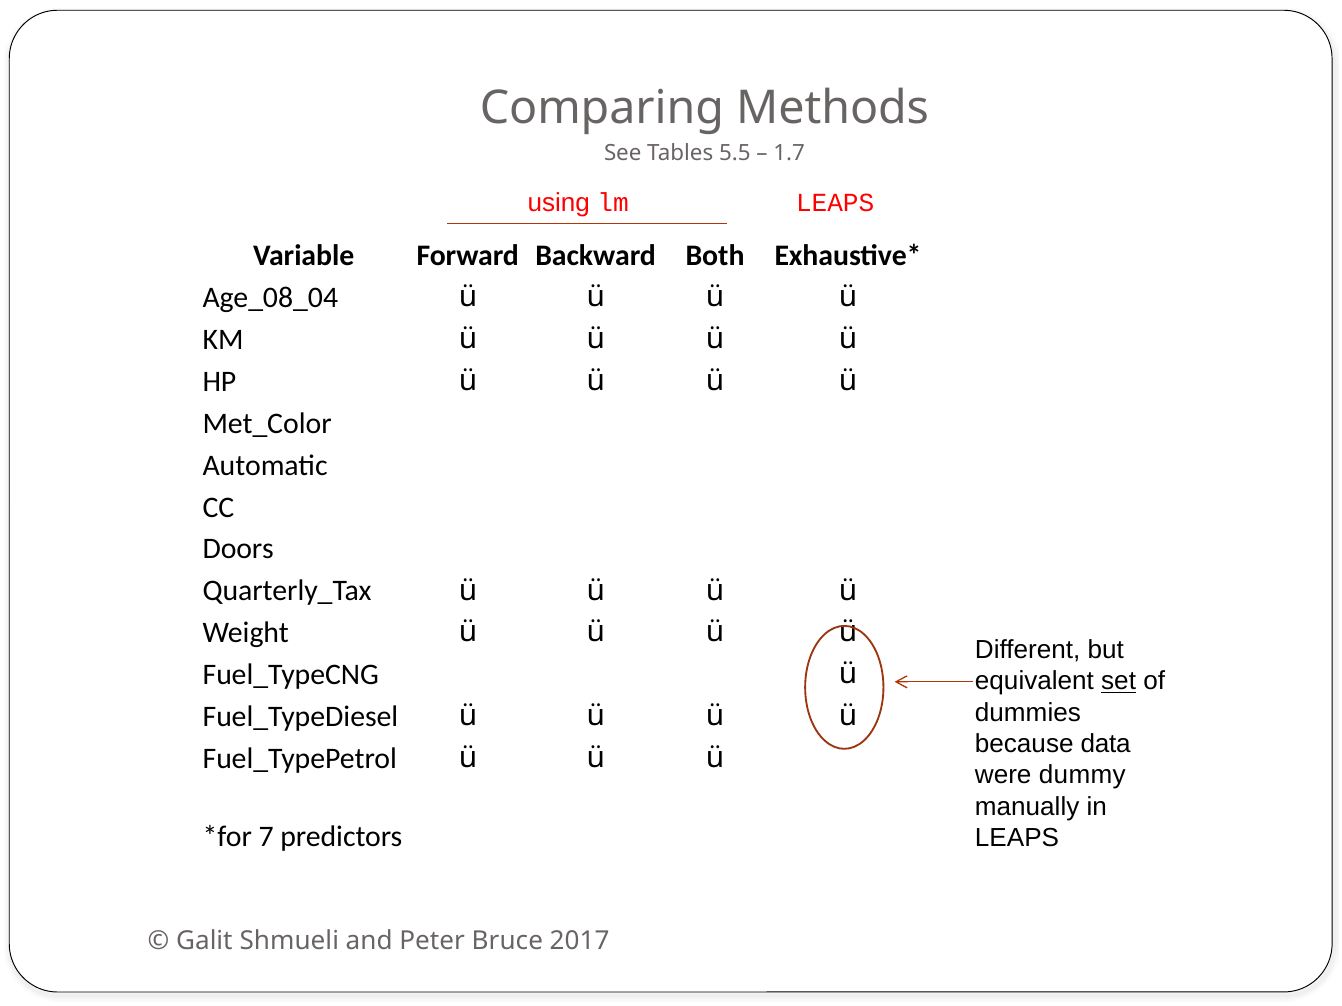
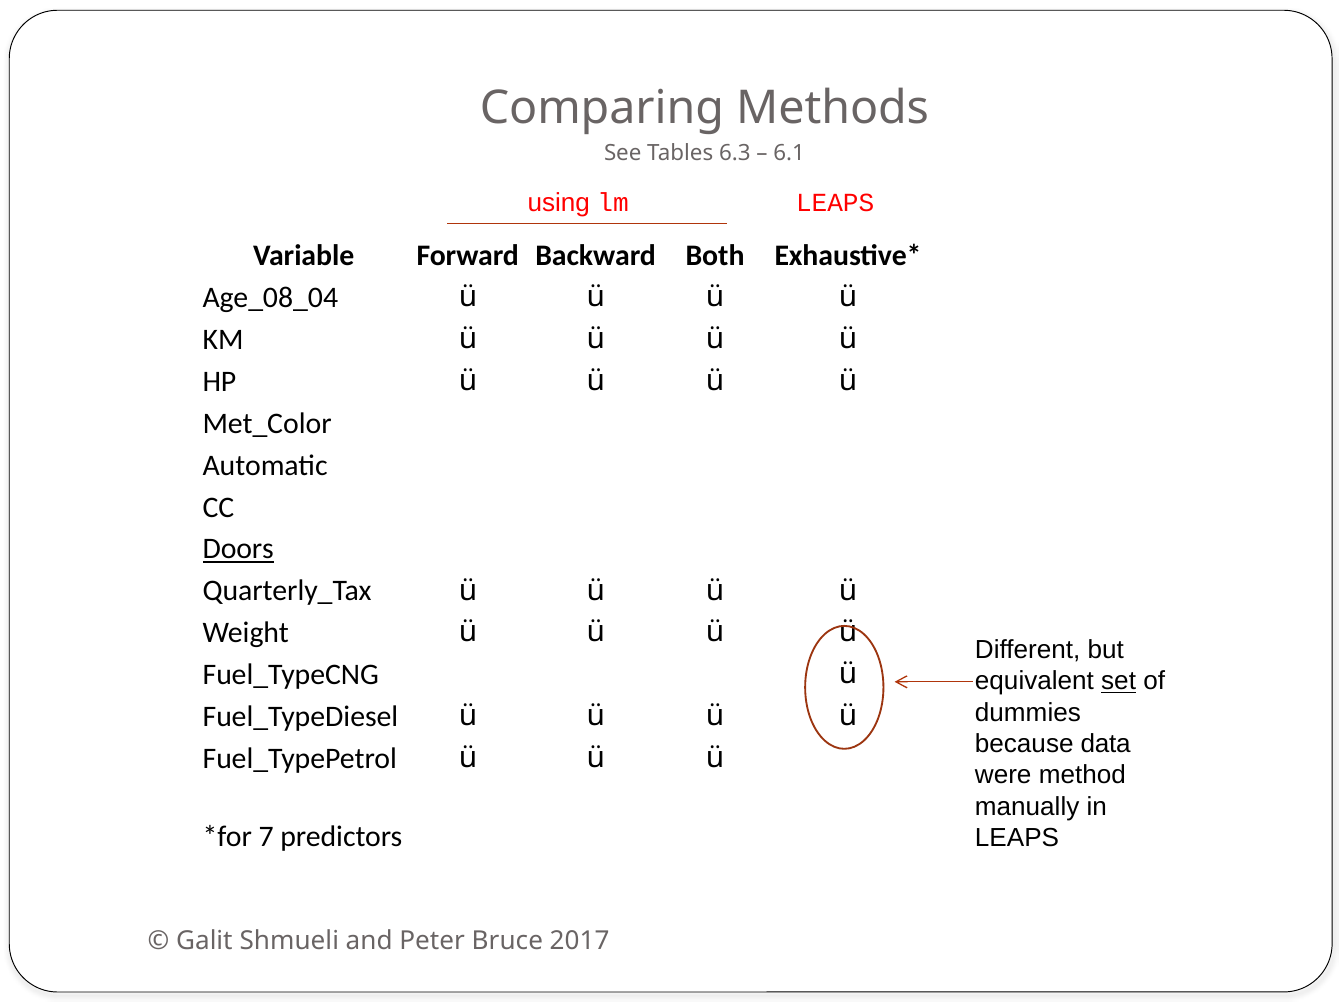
5.5: 5.5 -> 6.3
1.7: 1.7 -> 6.1
Doors underline: none -> present
dummy: dummy -> method
